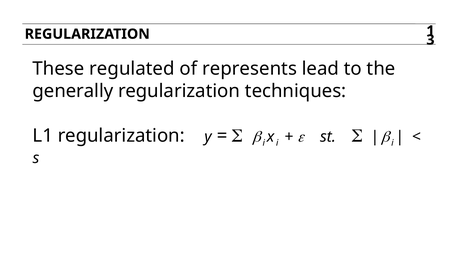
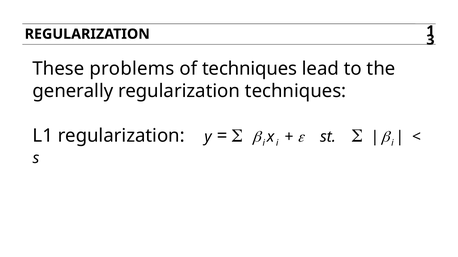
regulated: regulated -> problems
of represents: represents -> techniques
